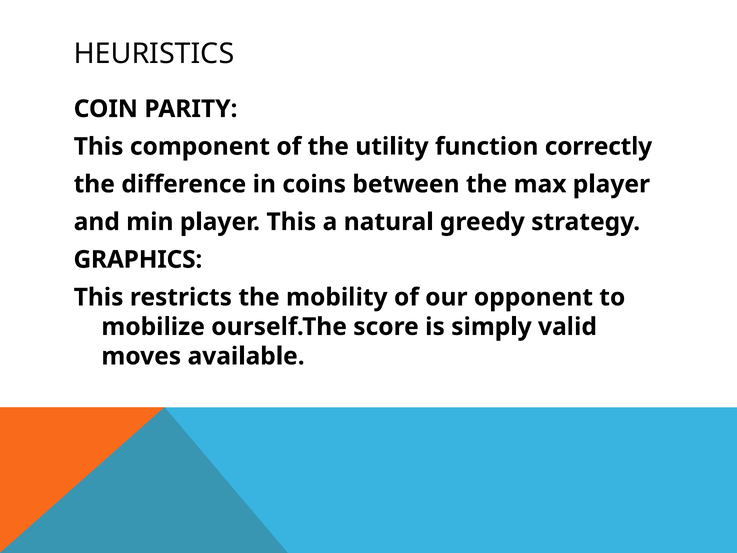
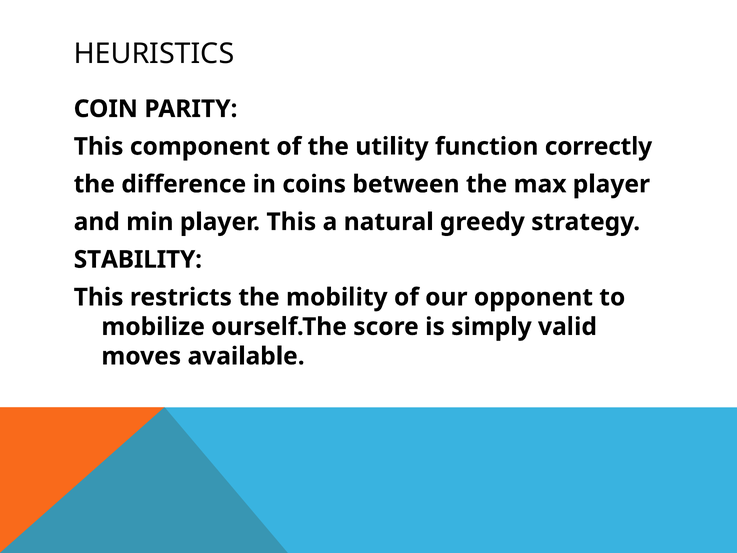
GRAPHICS: GRAPHICS -> STABILITY
